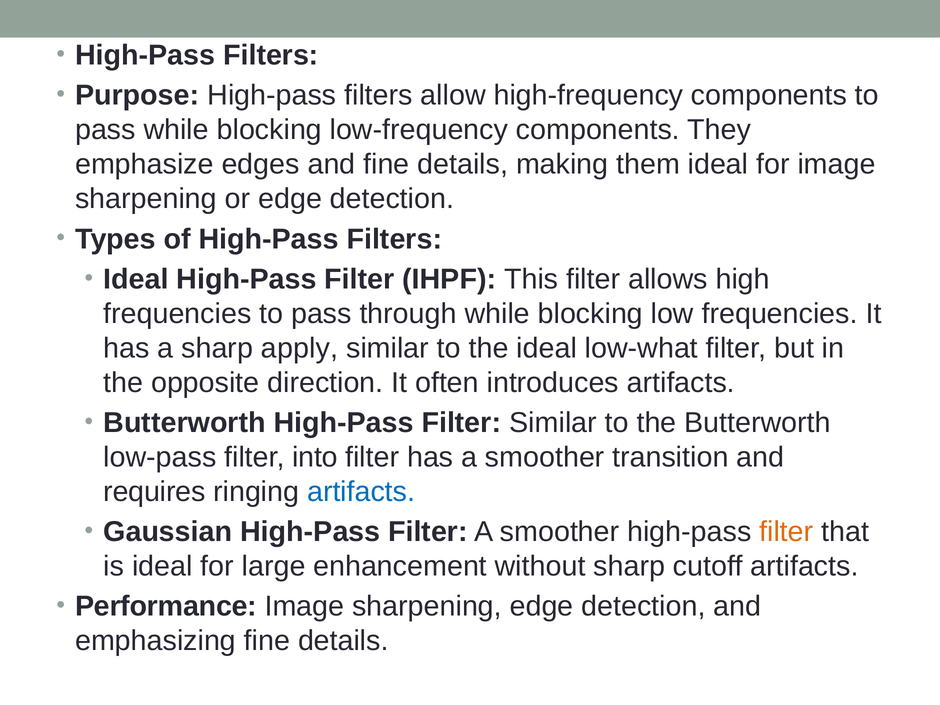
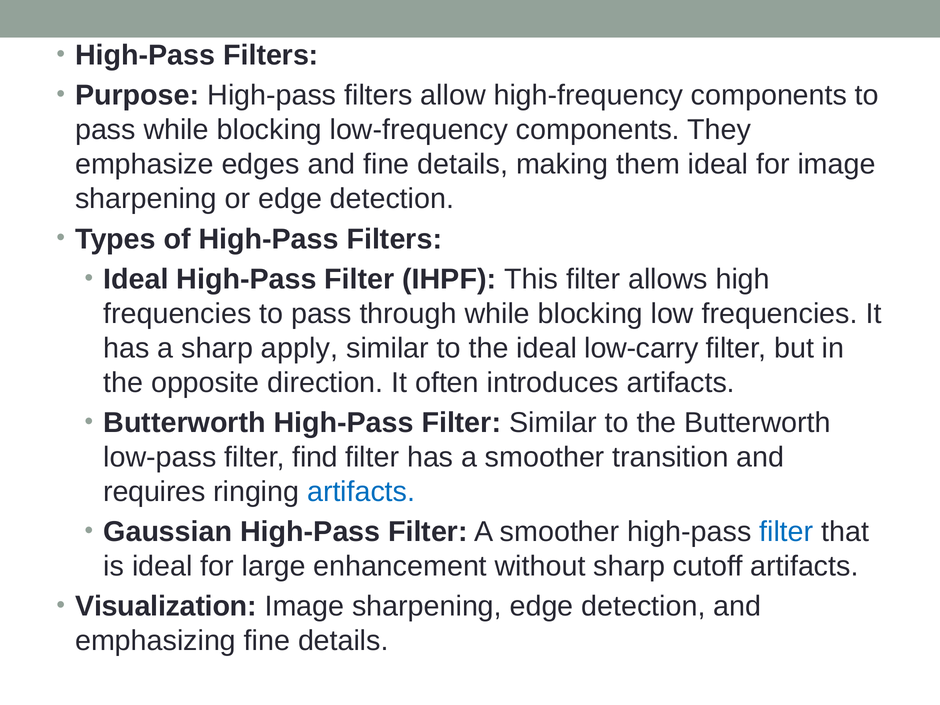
low-what: low-what -> low-carry
into: into -> find
filter at (786, 532) colour: orange -> blue
Performance: Performance -> Visualization
